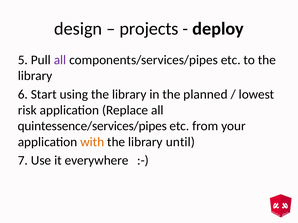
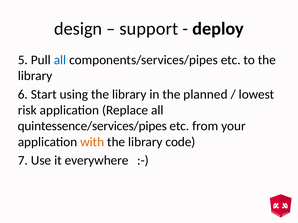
projects: projects -> support
all at (60, 60) colour: purple -> blue
until: until -> code
